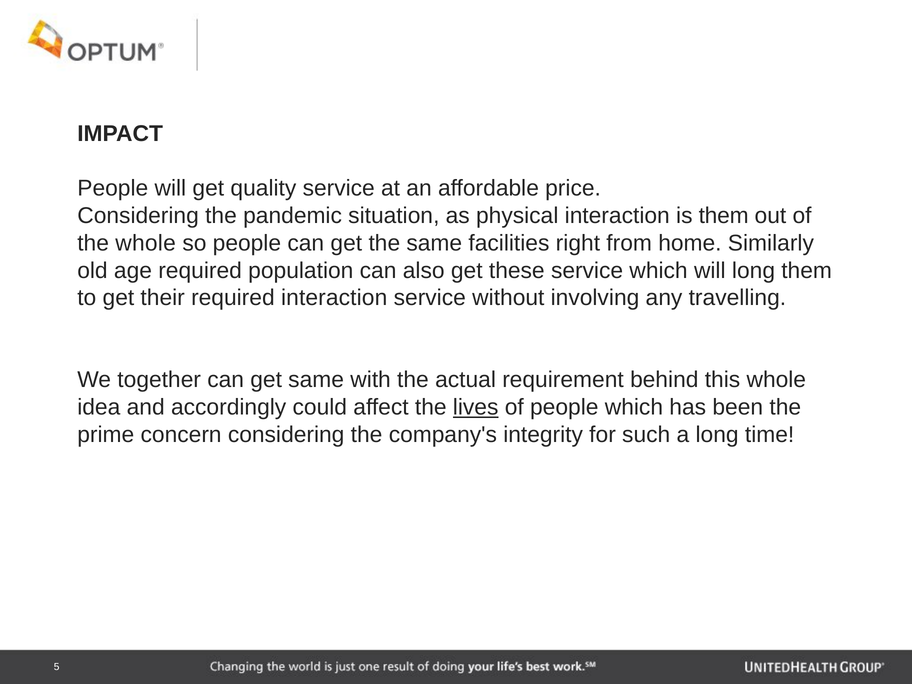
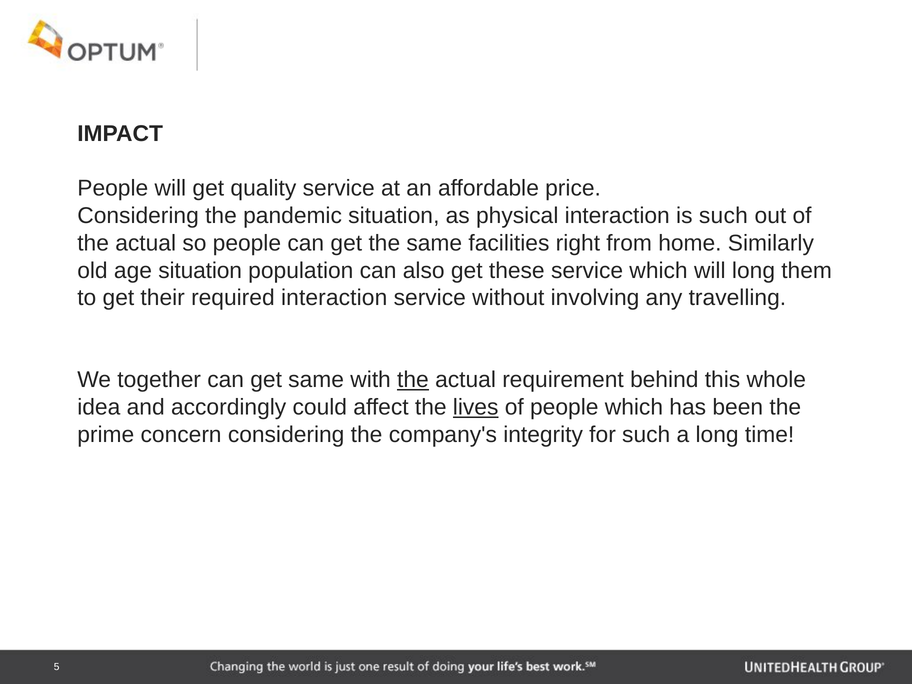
is them: them -> such
whole at (146, 243): whole -> actual
age required: required -> situation
the at (413, 380) underline: none -> present
